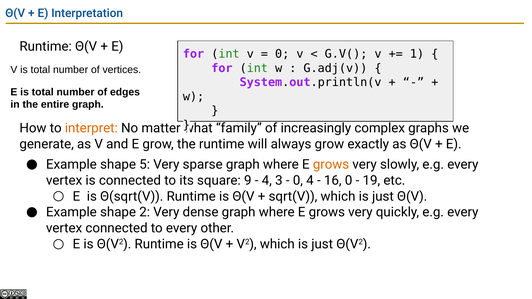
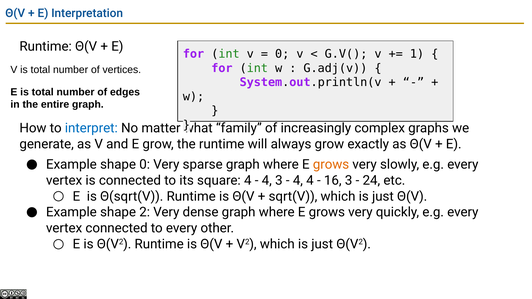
interpret colour: orange -> blue
shape 5: 5 -> 0
square 9: 9 -> 4
0 at (298, 181): 0 -> 4
16 0: 0 -> 3
19: 19 -> 24
